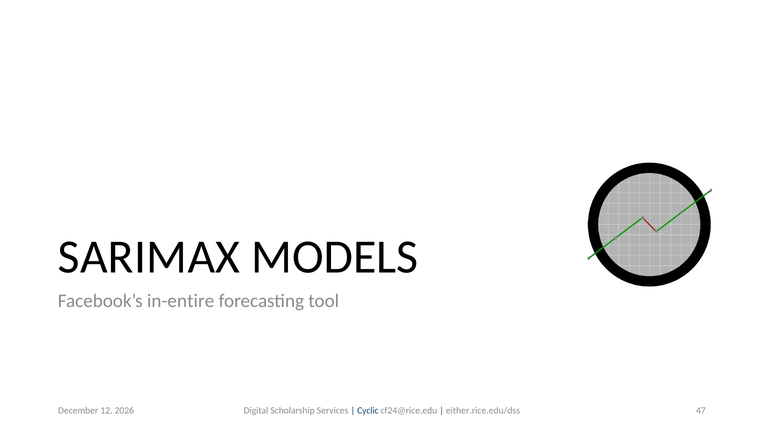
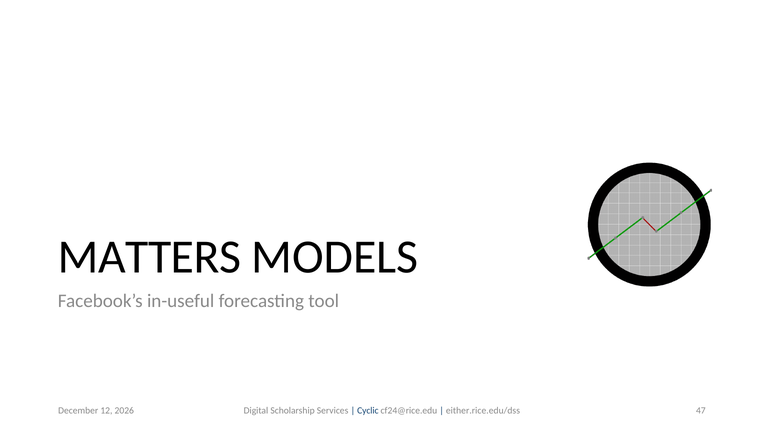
SARIMAX: SARIMAX -> MATTERS
in-entire: in-entire -> in-useful
